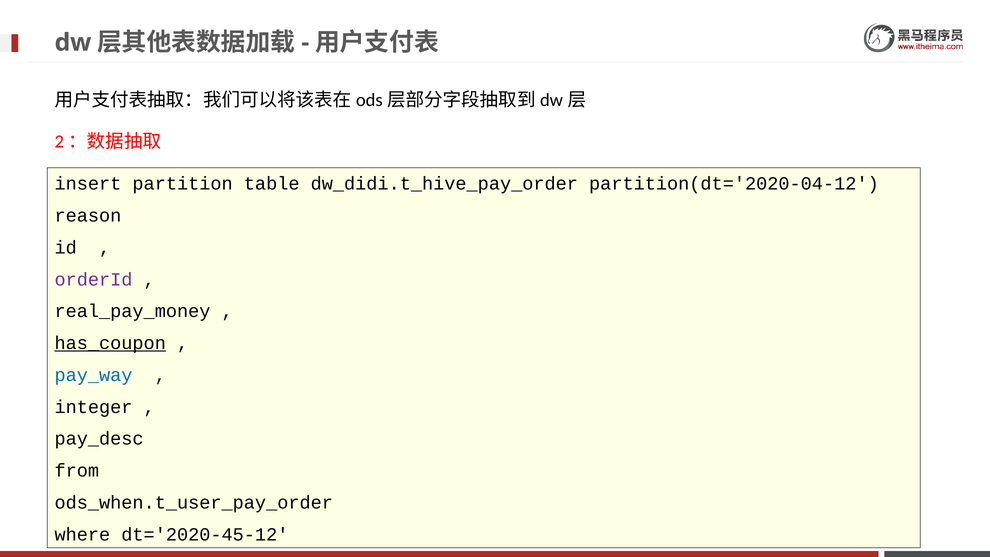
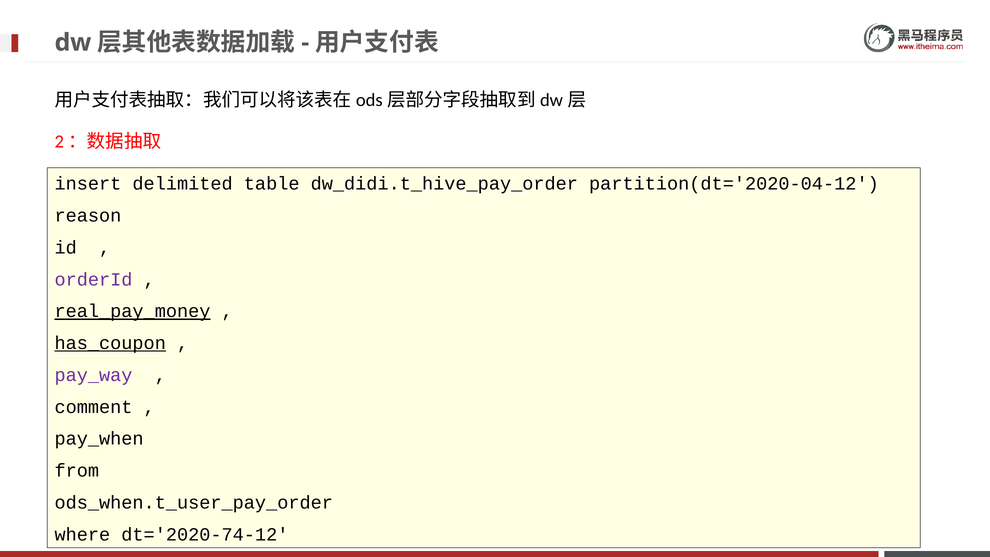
partition: partition -> delimited
real_pay_money underline: none -> present
pay_way colour: blue -> purple
integer: integer -> comment
pay_desc: pay_desc -> pay_when
dt='2020-45-12: dt='2020-45-12 -> dt='2020-74-12
